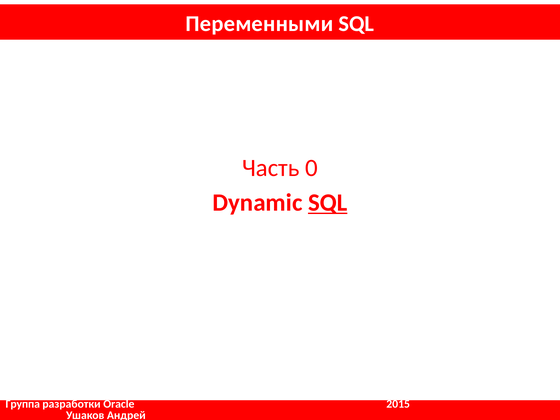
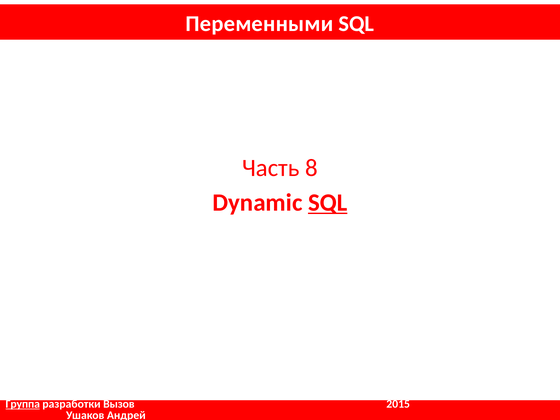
0: 0 -> 8
Группа underline: none -> present
Оrасlе: Оrасlе -> Вызов
